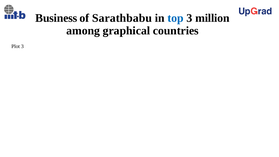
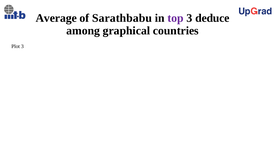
Business: Business -> Average
top colour: blue -> purple
million: million -> deduce
